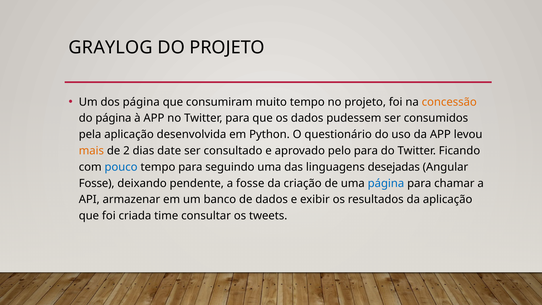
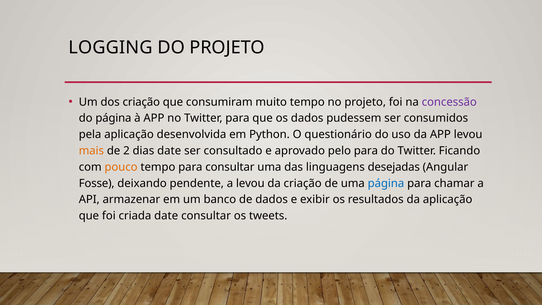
GRAYLOG: GRAYLOG -> LOGGING
dos página: página -> criação
concessão colour: orange -> purple
pouco colour: blue -> orange
para seguindo: seguindo -> consultar
a fosse: fosse -> levou
criada time: time -> date
